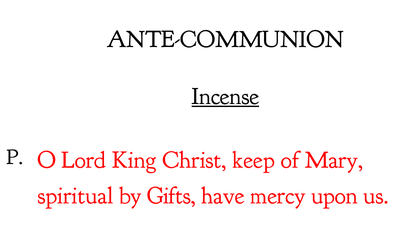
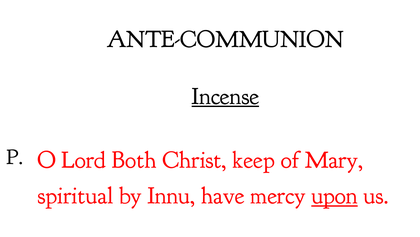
King: King -> Both
Gifts: Gifts -> Innu
upon underline: none -> present
